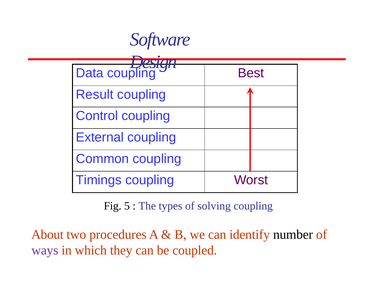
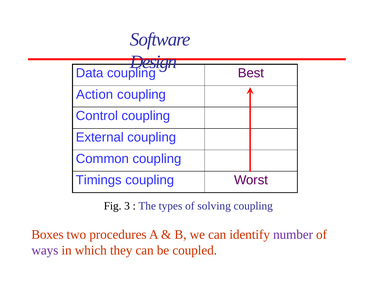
Result: Result -> Action
5: 5 -> 3
About: About -> Boxes
number colour: black -> purple
